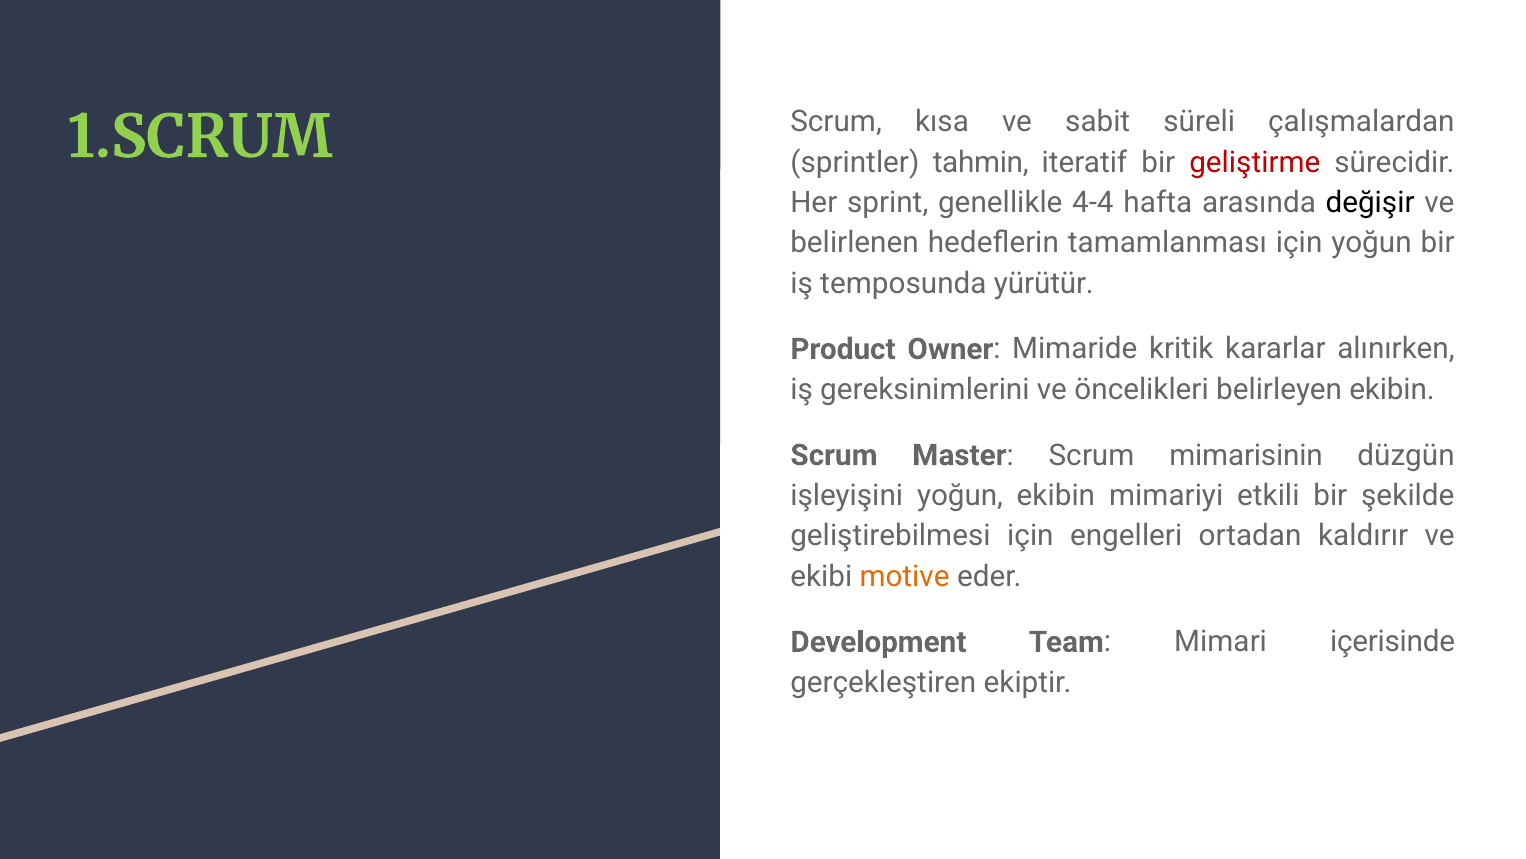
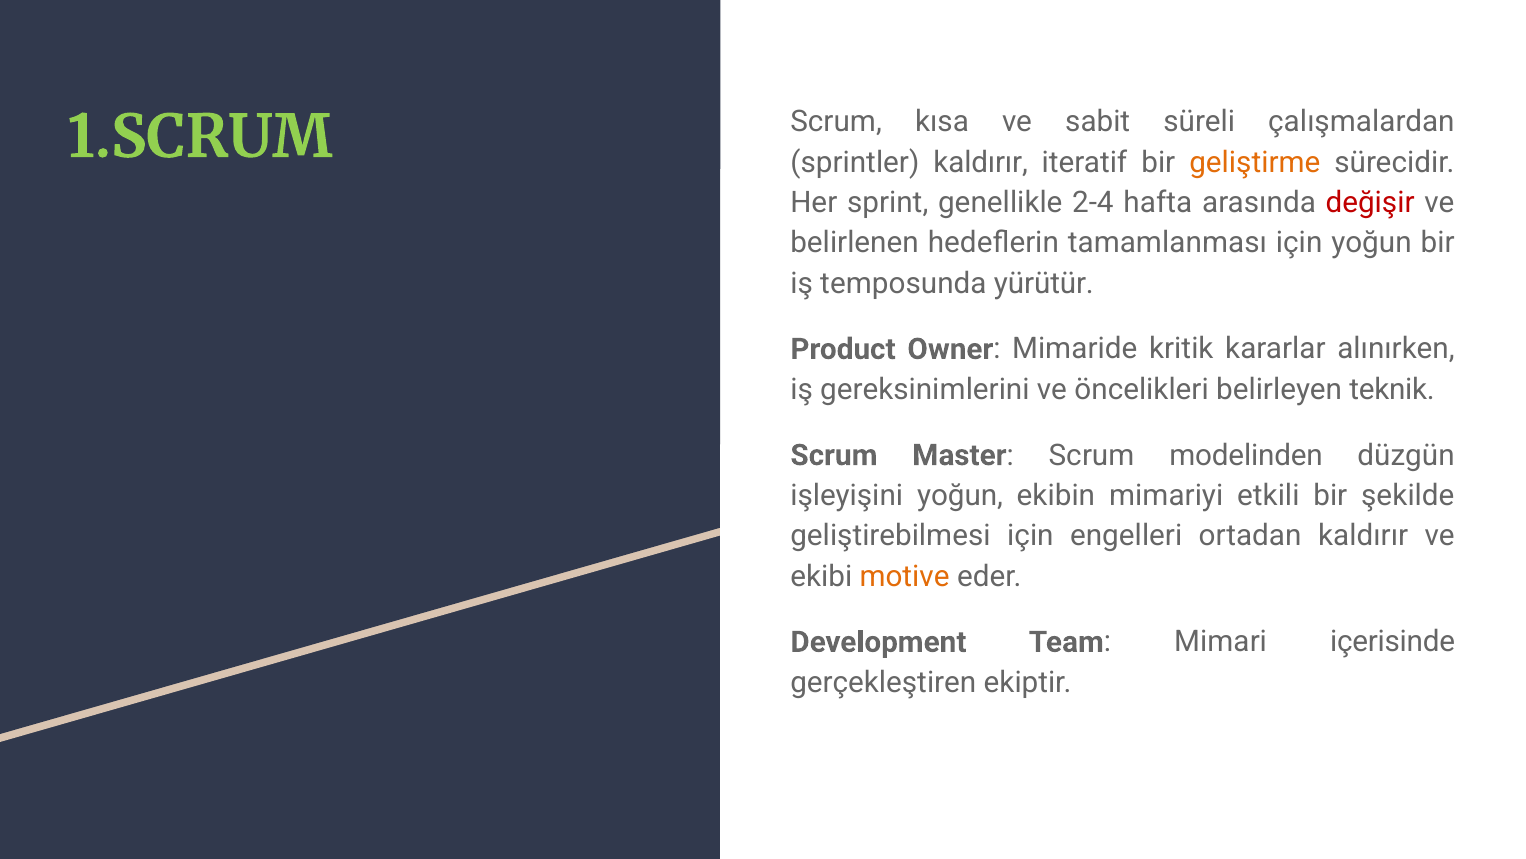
sprintler tahmin: tahmin -> kaldırır
geliştirme colour: red -> orange
4-4: 4-4 -> 2-4
değişir colour: black -> red
belirleyen ekibin: ekibin -> teknik
mimarisinin: mimarisinin -> modelinden
